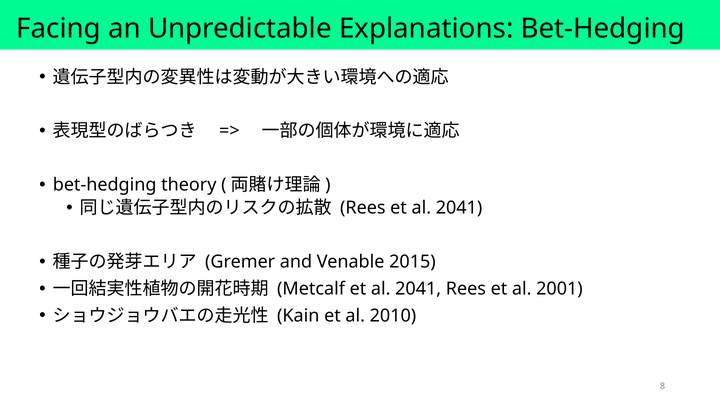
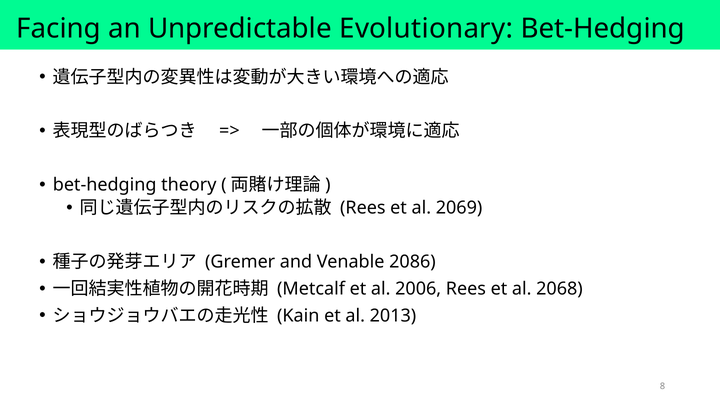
Explanations: Explanations -> Evolutionary
Rees et al 2041: 2041 -> 2069
2015: 2015 -> 2086
Metcalf et al 2041: 2041 -> 2006
2001: 2001 -> 2068
2010: 2010 -> 2013
